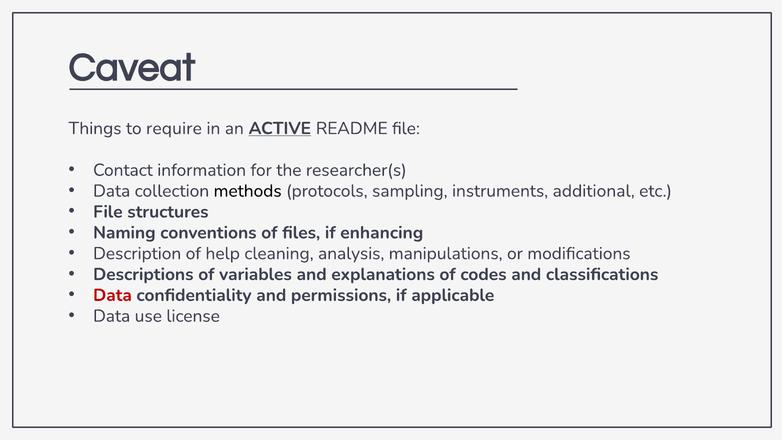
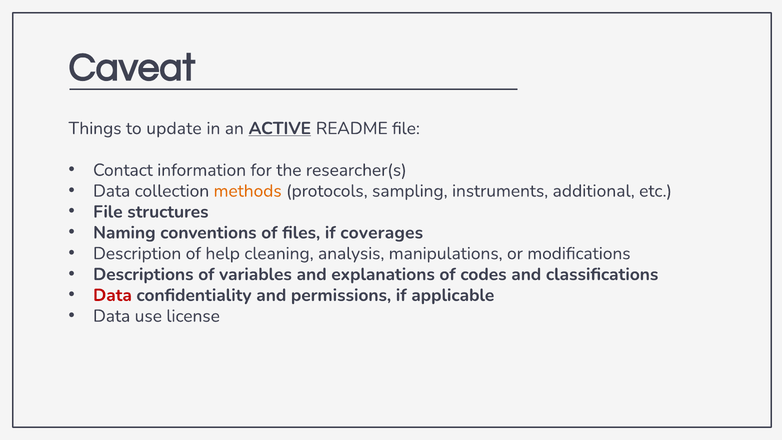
require: require -> update
methods colour: black -> orange
enhancing: enhancing -> coverages
